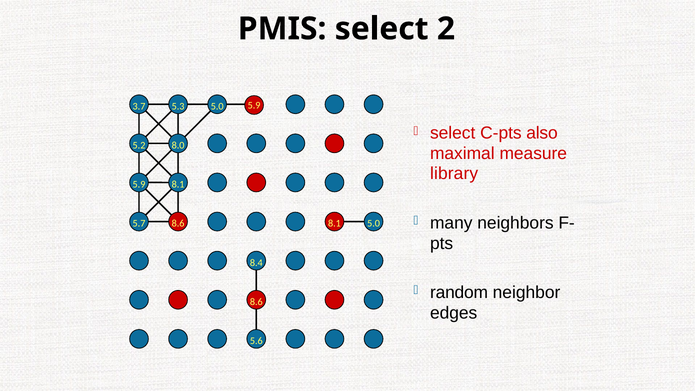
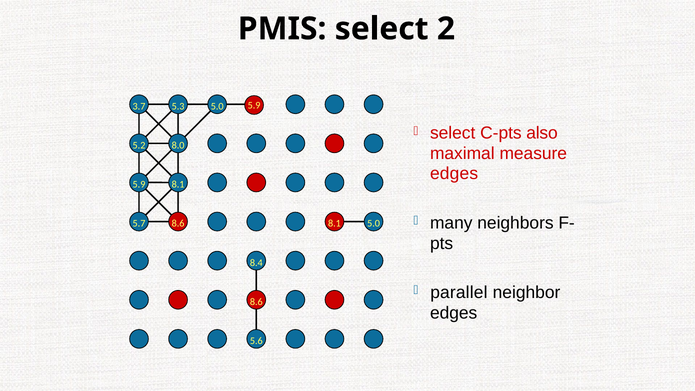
library at (454, 174): library -> edges
random: random -> parallel
